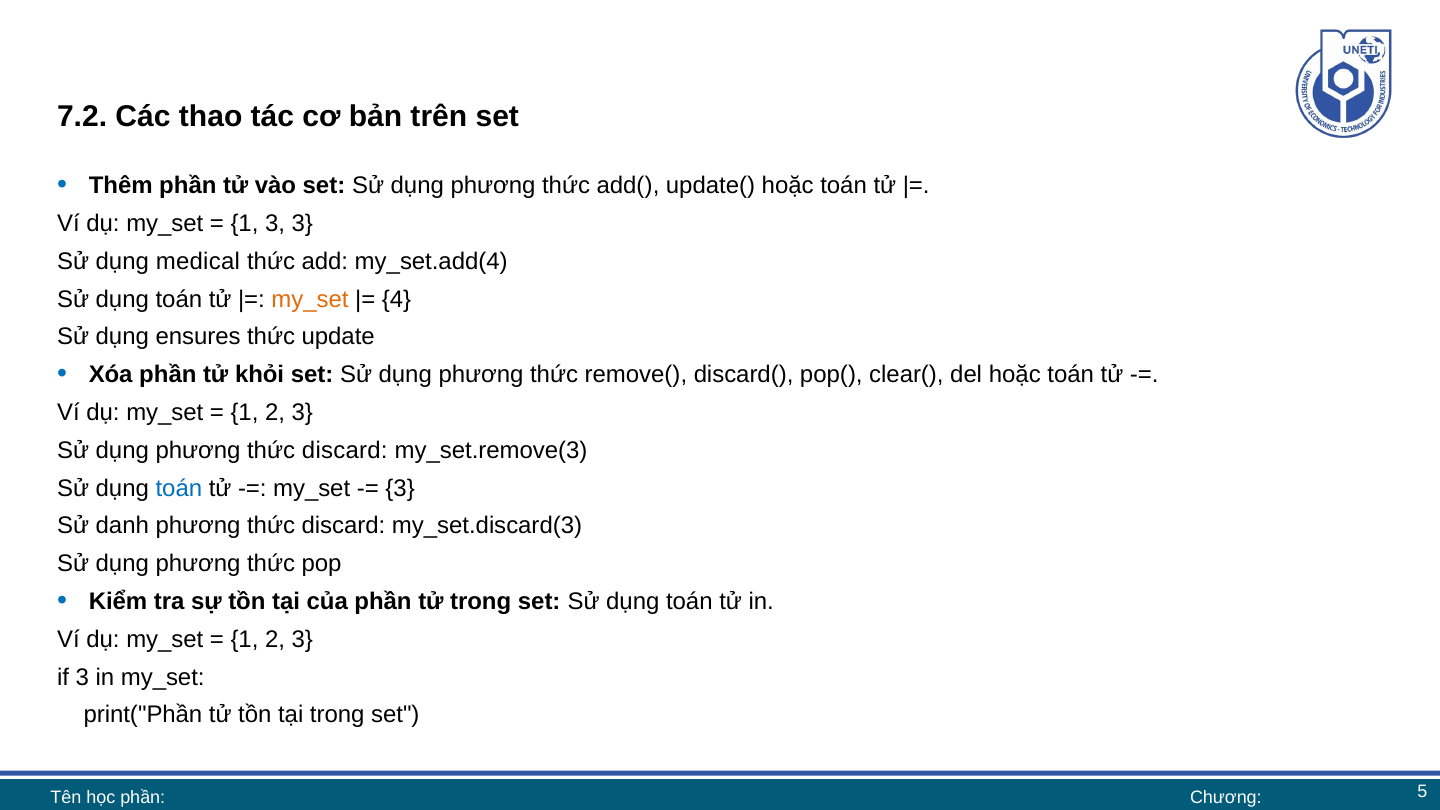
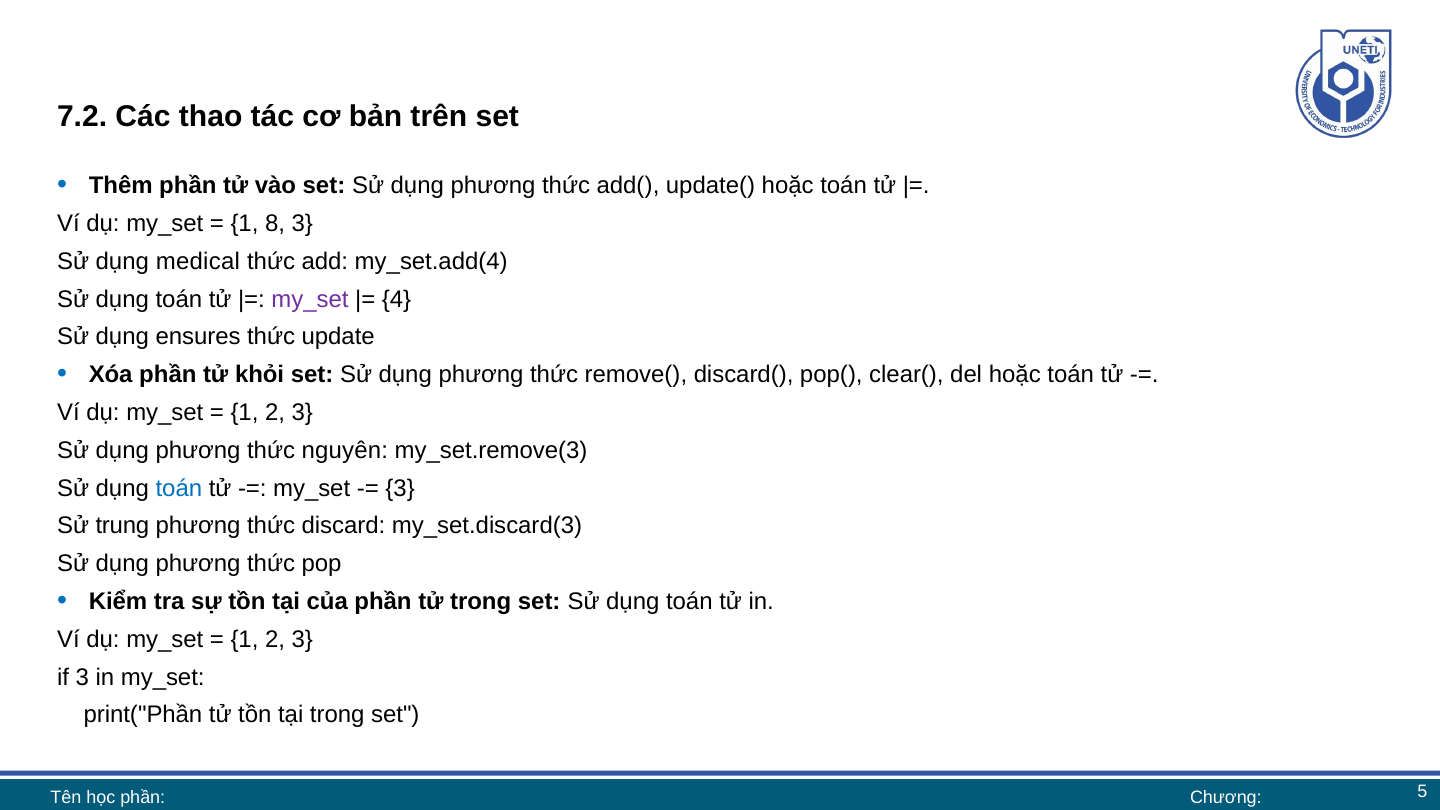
1 3: 3 -> 8
my_set at (310, 299) colour: orange -> purple
dụng phương thức discard: discard -> nguyên
danh: danh -> trung
